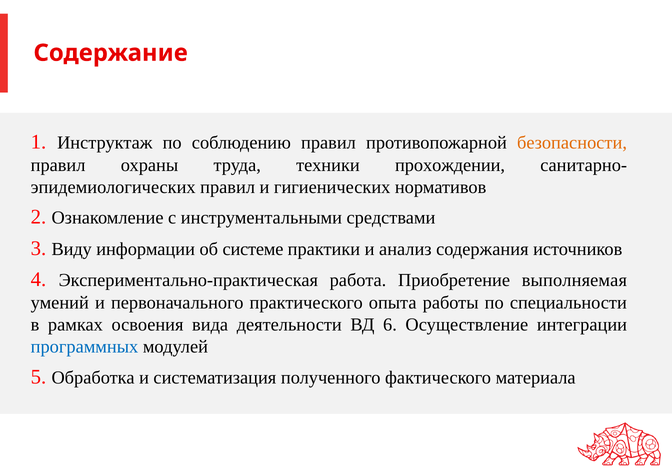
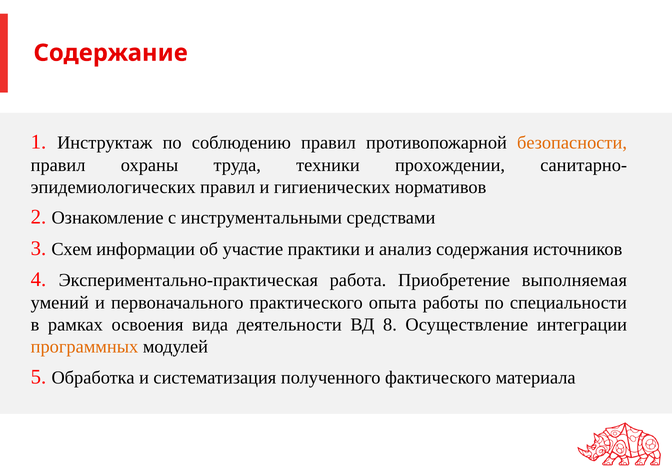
Виду: Виду -> Схем
системе: системе -> участие
6: 6 -> 8
программных colour: blue -> orange
